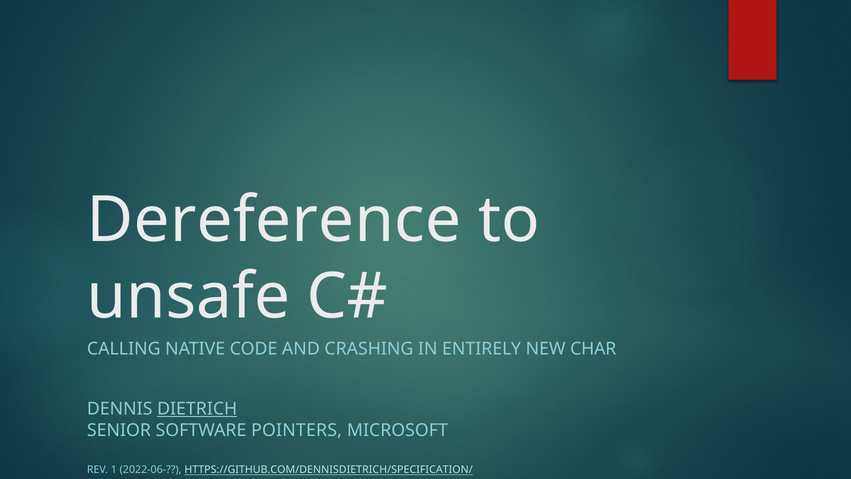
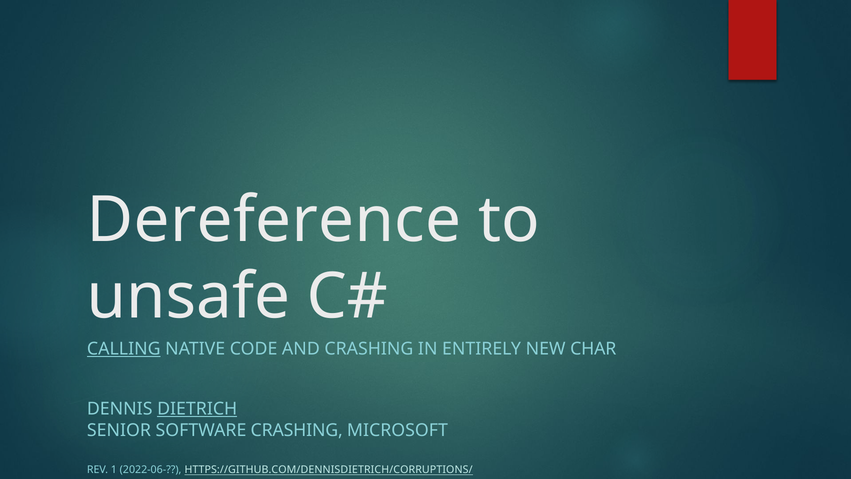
CALLING underline: none -> present
SOFTWARE POINTERS: POINTERS -> CRASHING
HTTPS://GITHUB.COM/DENNISDIETRICH/SPECIFICATION/: HTTPS://GITHUB.COM/DENNISDIETRICH/SPECIFICATION/ -> HTTPS://GITHUB.COM/DENNISDIETRICH/CORRUPTIONS/
